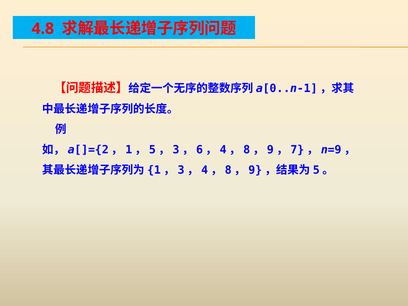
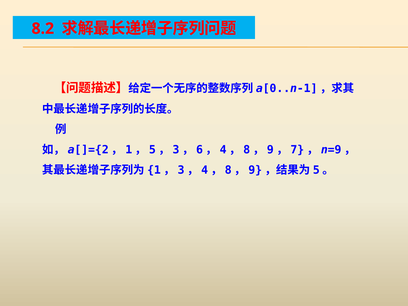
4.8: 4.8 -> 8.2
